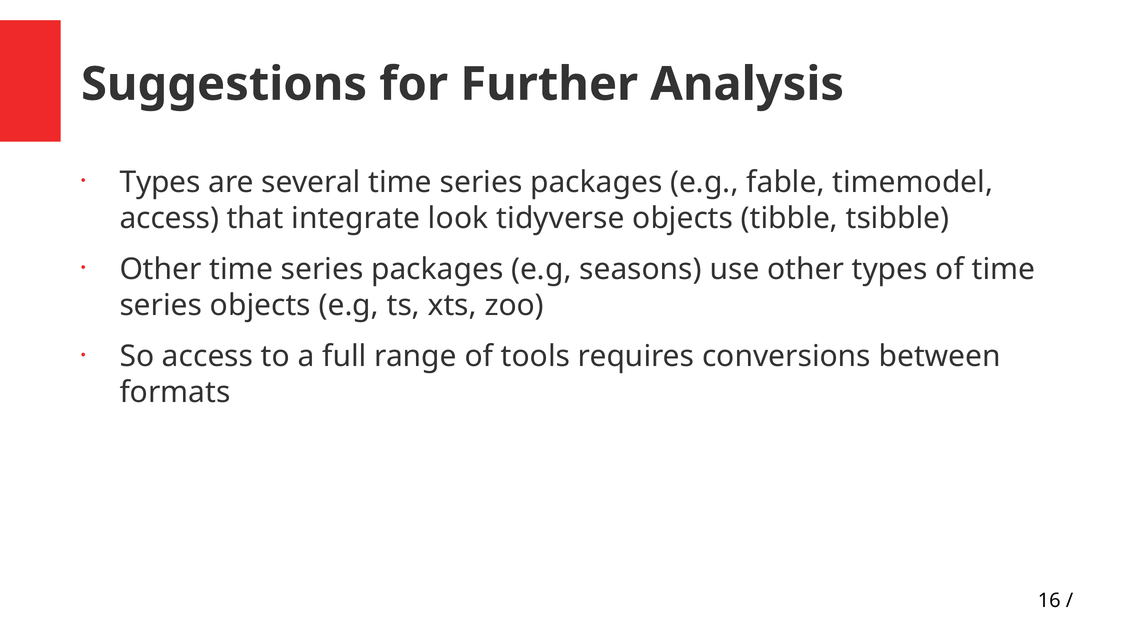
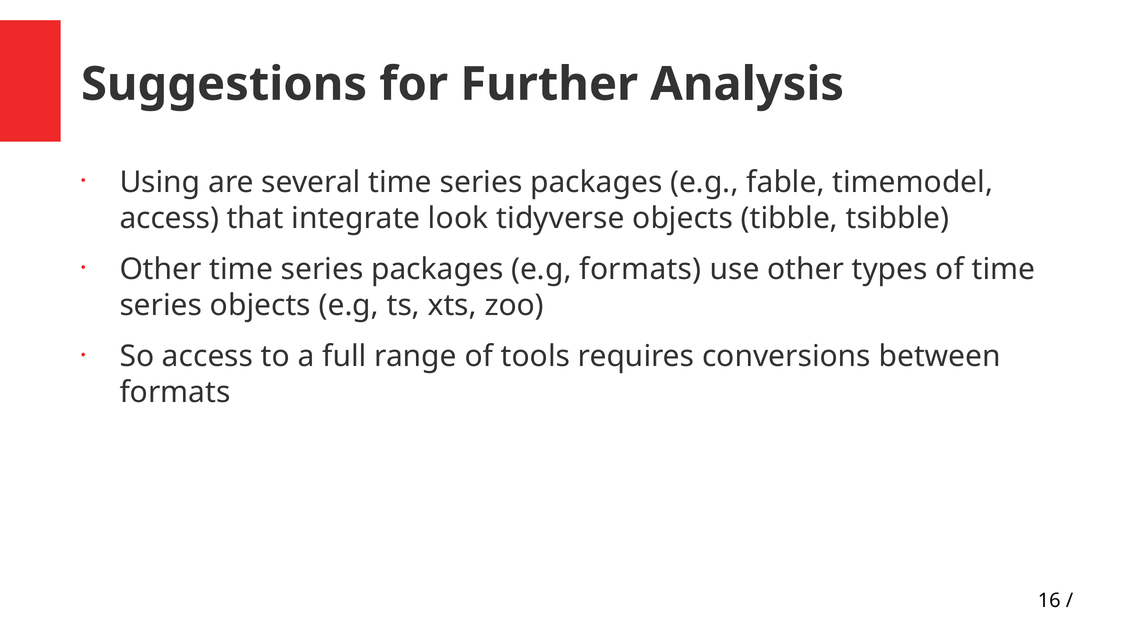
Types at (160, 182): Types -> Using
e.g seasons: seasons -> formats
